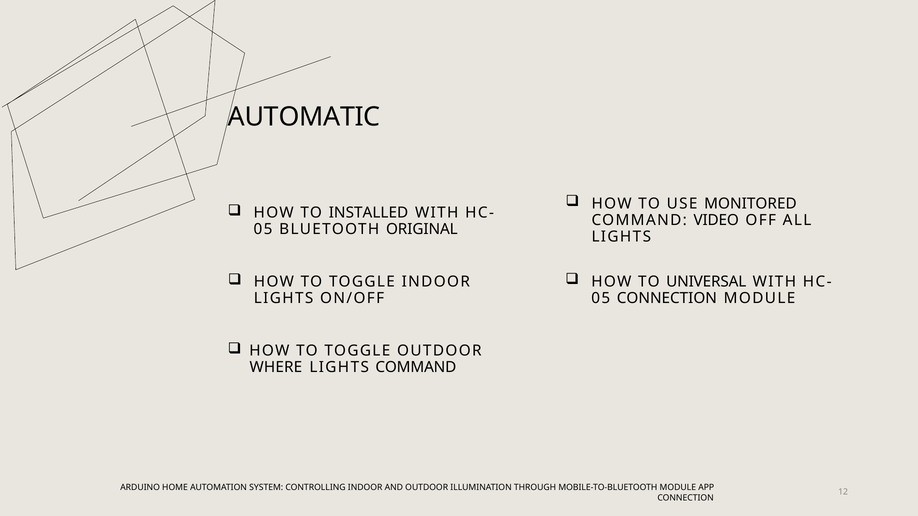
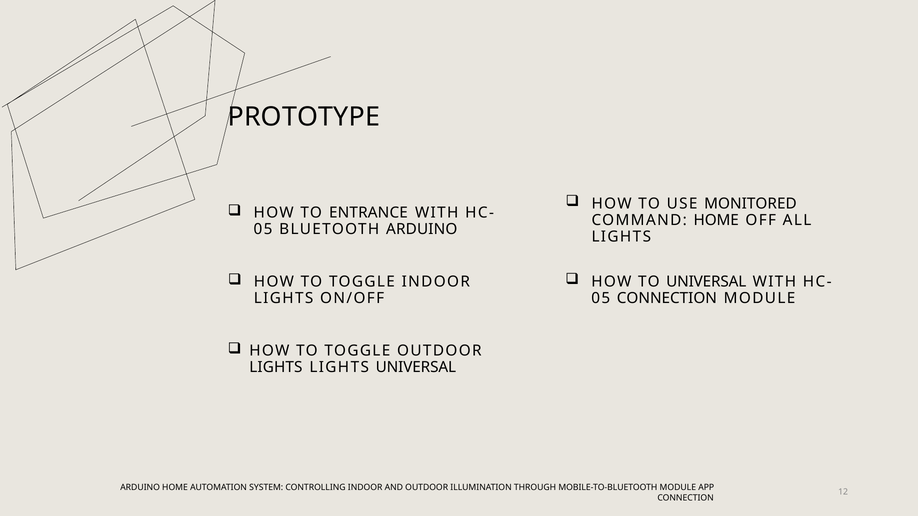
AUTOMATIC: AUTOMATIC -> PROTOTYPE
INSTALLED: INSTALLED -> ENTRANCE
COMMAND VIDEO: VIDEO -> HOME
BLUETOOTH ORIGINAL: ORIGINAL -> ARDUINO
WHERE at (276, 368): WHERE -> LIGHTS
LIGHTS COMMAND: COMMAND -> UNIVERSAL
